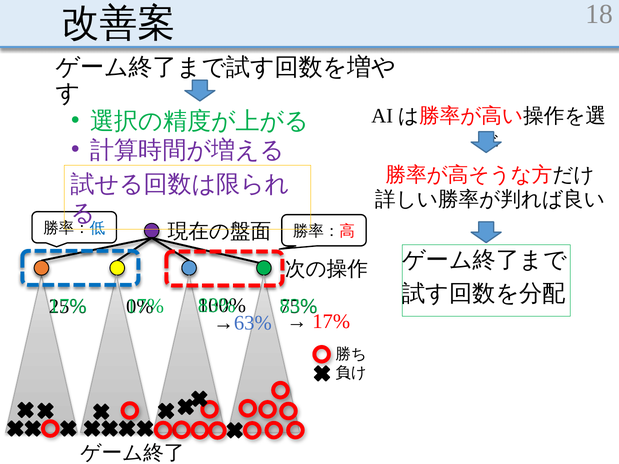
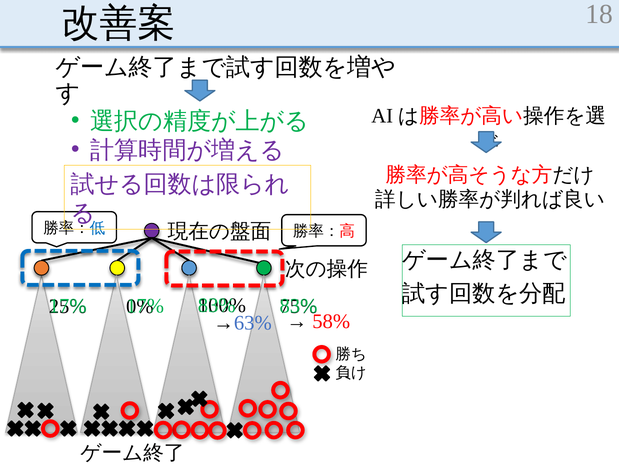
17% at (331, 321): 17% -> 58%
